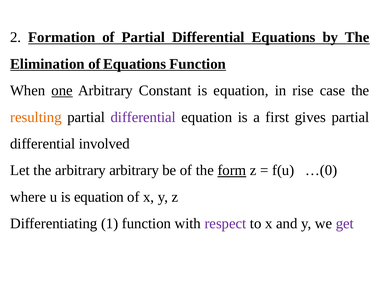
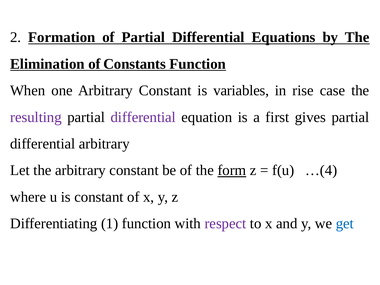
of Equations: Equations -> Constants
one underline: present -> none
equation at (241, 91): equation -> variables
resulting colour: orange -> purple
differential involved: involved -> arbitrary
the arbitrary arbitrary: arbitrary -> constant
…(0: …(0 -> …(4
u is equation: equation -> constant
get colour: purple -> blue
